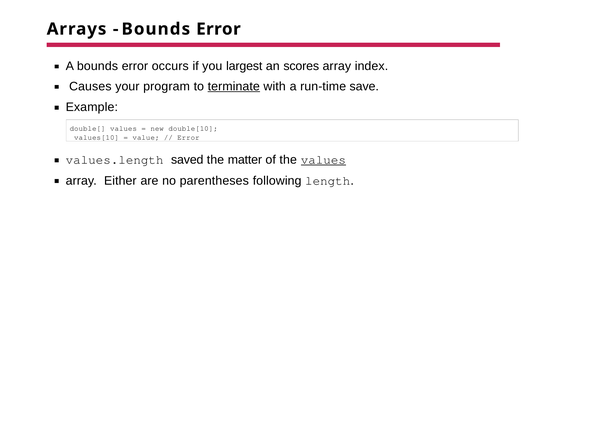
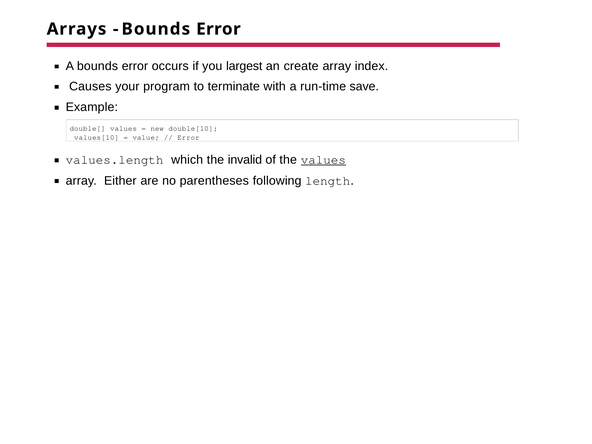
scores: scores -> create
terminate underline: present -> none
saved: saved -> which
matter: matter -> invalid
